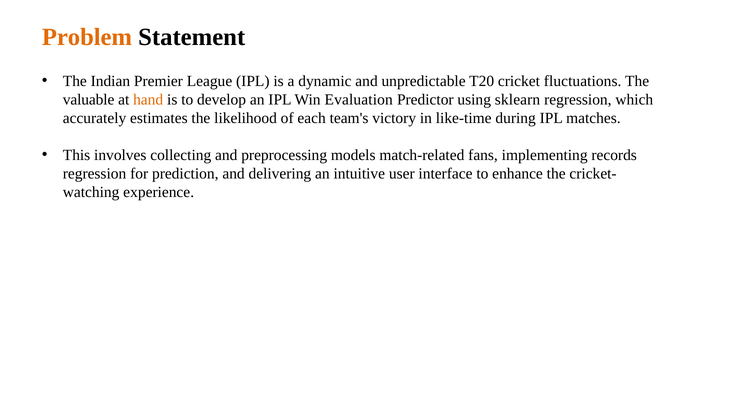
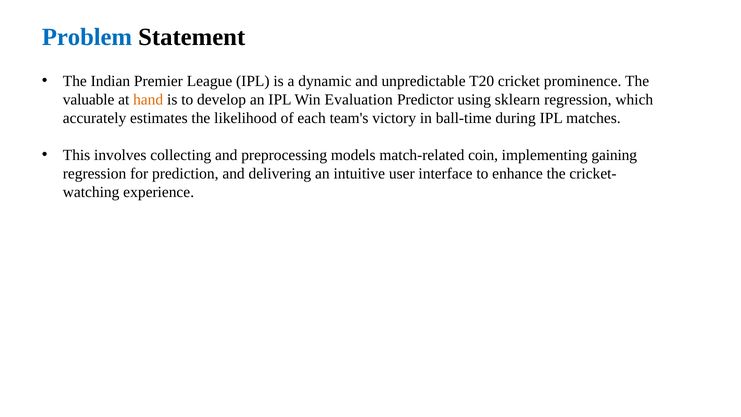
Problem colour: orange -> blue
fluctuations: fluctuations -> prominence
like-time: like-time -> ball-time
fans: fans -> coin
records: records -> gaining
